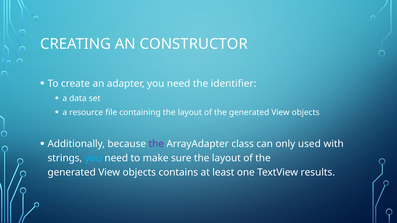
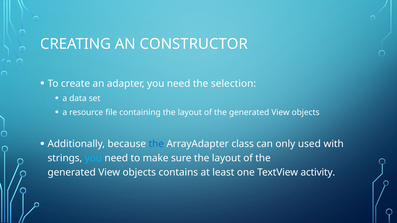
identifier: identifier -> selection
the at (156, 144) colour: purple -> blue
results: results -> activity
